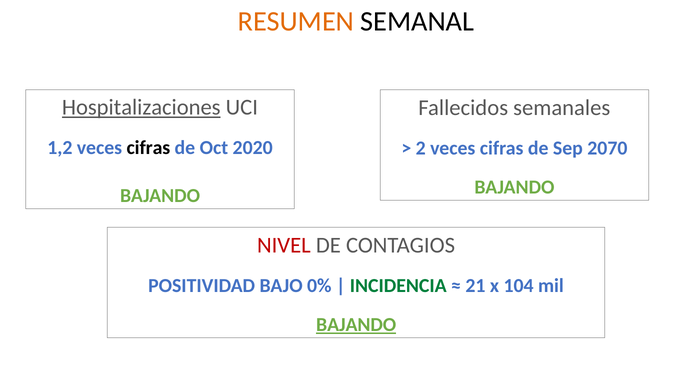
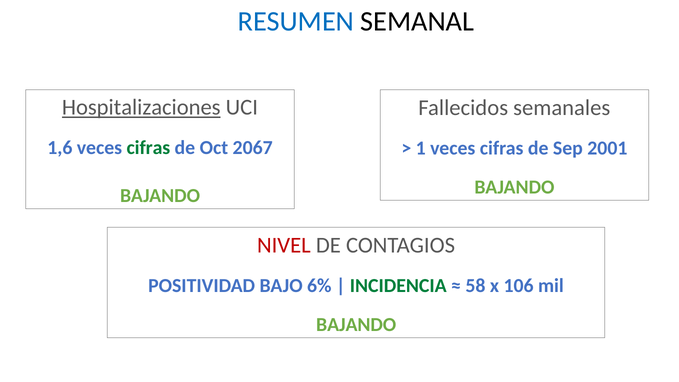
RESUMEN colour: orange -> blue
1,2: 1,2 -> 1,6
cifras at (148, 148) colour: black -> green
2020: 2020 -> 2067
2: 2 -> 1
2070: 2070 -> 2001
0%: 0% -> 6%
21: 21 -> 58
104: 104 -> 106
BAJANDO at (356, 325) underline: present -> none
